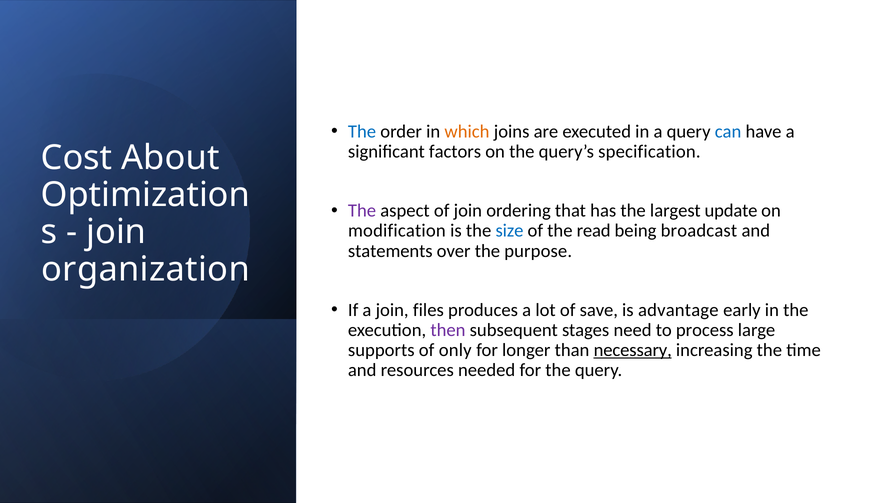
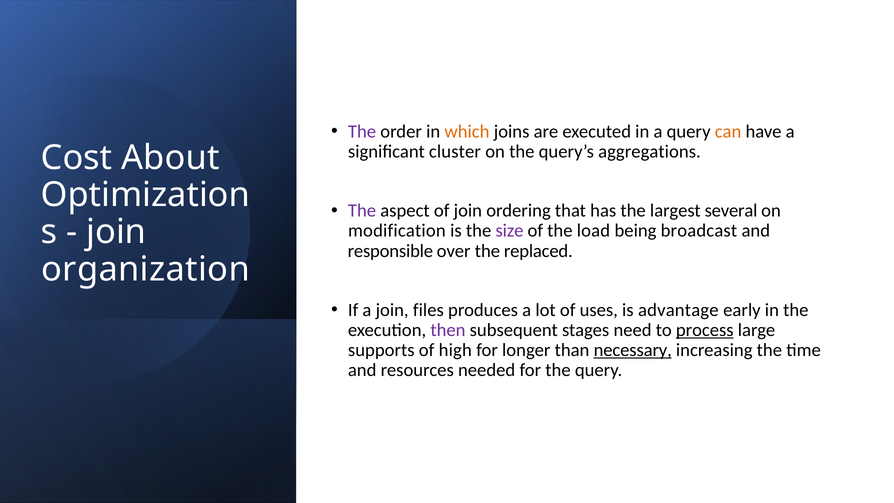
The at (362, 132) colour: blue -> purple
can colour: blue -> orange
factors: factors -> cluster
specification: specification -> aggregations
update: update -> several
size colour: blue -> purple
read: read -> load
statements: statements -> responsible
purpose: purpose -> replaced
save: save -> uses
process underline: none -> present
only: only -> high
